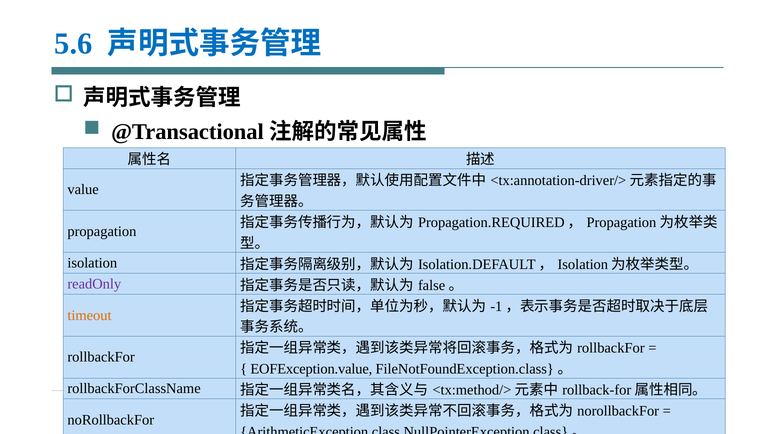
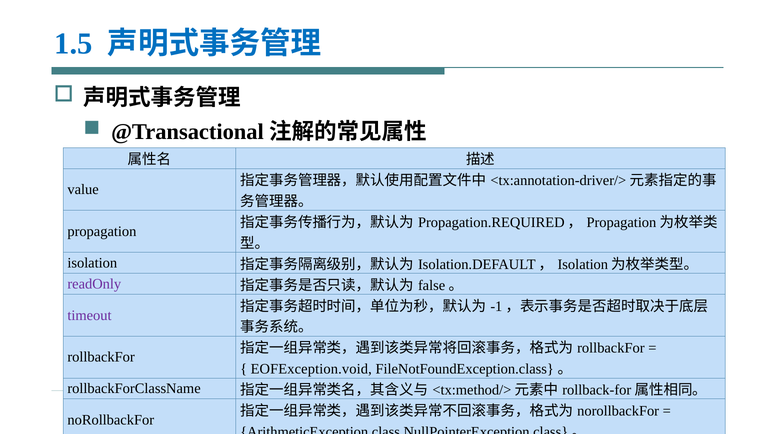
5.6: 5.6 -> 1.5
timeout colour: orange -> purple
EOFException.value: EOFException.value -> EOFException.void
